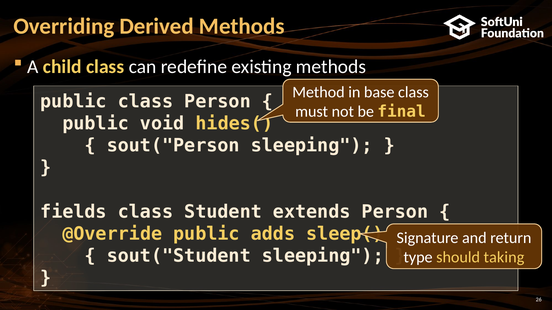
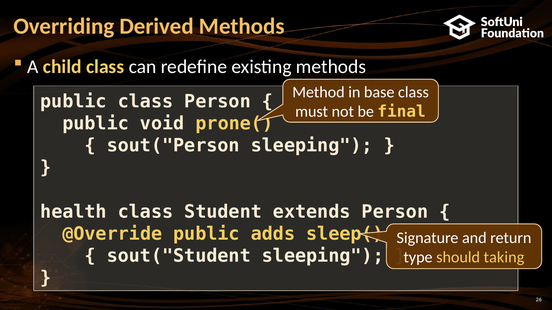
hides(: hides( -> prone(
fields: fields -> health
